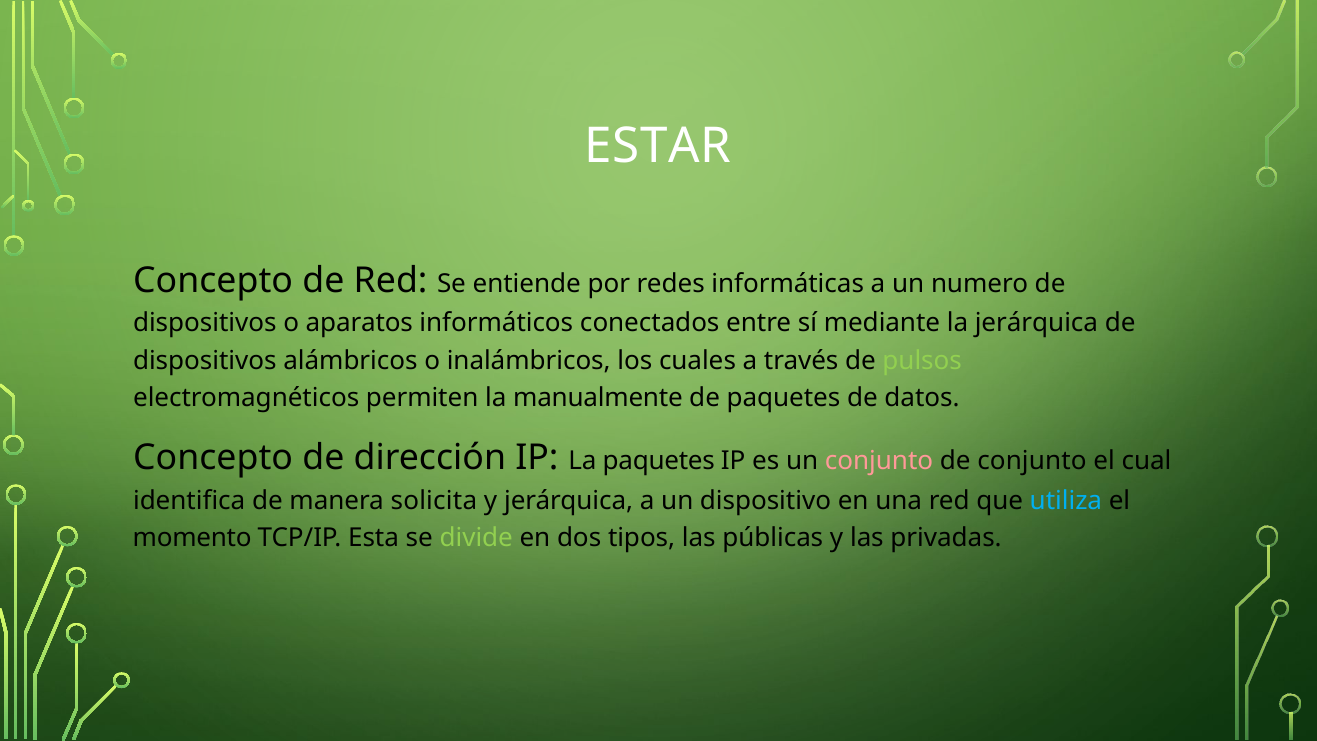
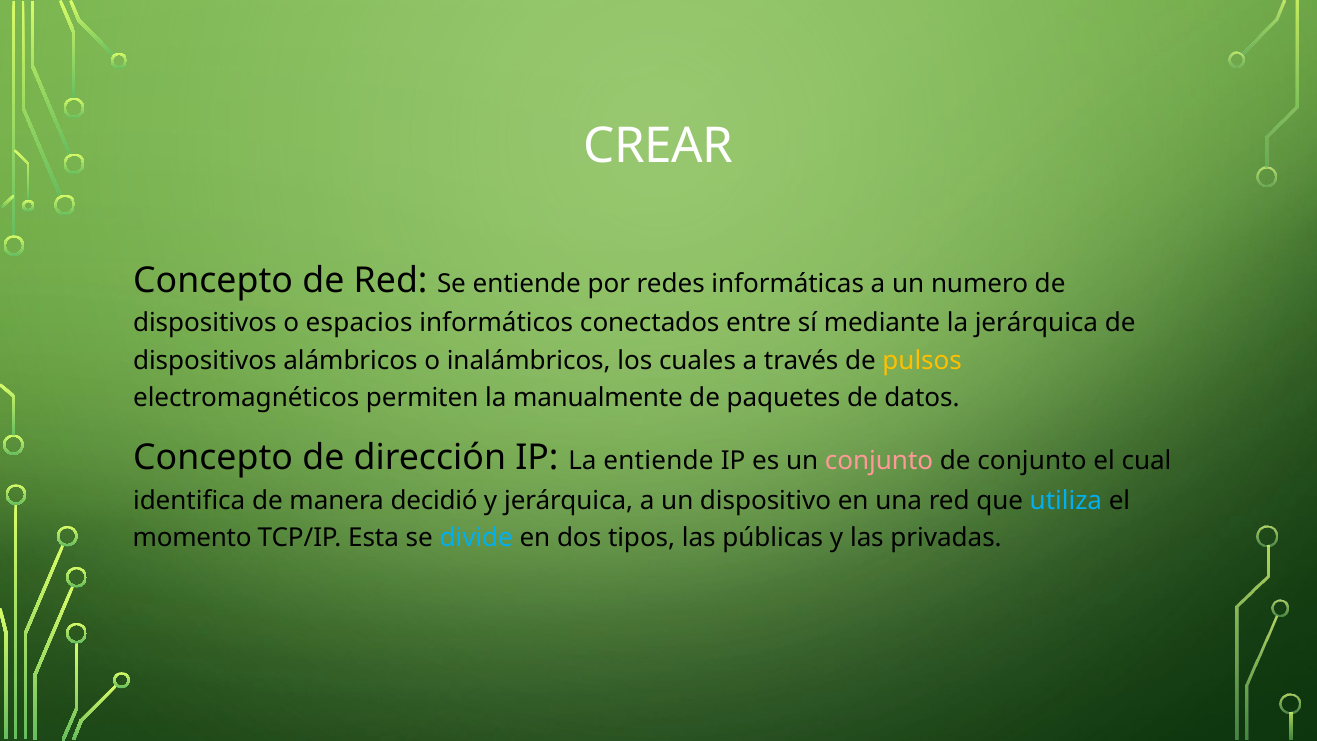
ESTAR: ESTAR -> CREAR
aparatos: aparatos -> espacios
pulsos colour: light green -> yellow
La paquetes: paquetes -> entiende
solicita: solicita -> decidió
divide colour: light green -> light blue
